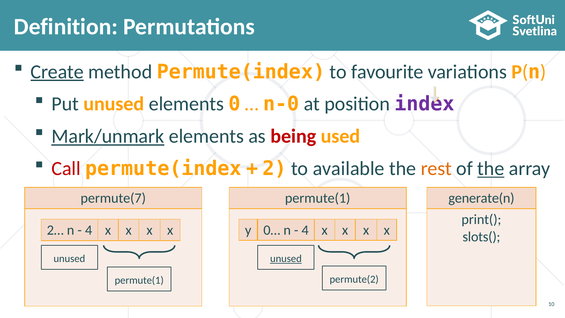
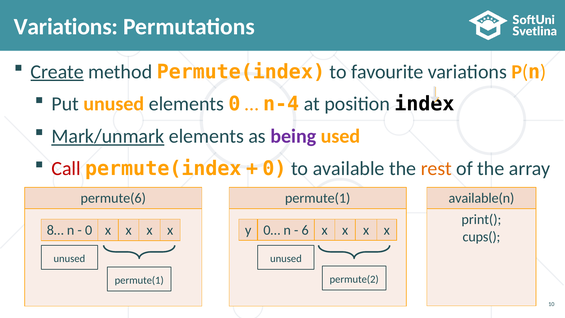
Definition at (66, 27): Definition -> Variations
n-0: n-0 -> n-4
index colour: purple -> black
being colour: red -> purple
2 at (275, 169): 2 -> 0
the at (491, 169) underline: present -> none
permute(7: permute(7 -> permute(6
generate(n: generate(n -> available(n
2…: 2… -> 8…
4 at (89, 230): 4 -> 0
4 at (305, 230): 4 -> 6
slots(: slots( -> cups(
unused at (286, 259) underline: present -> none
